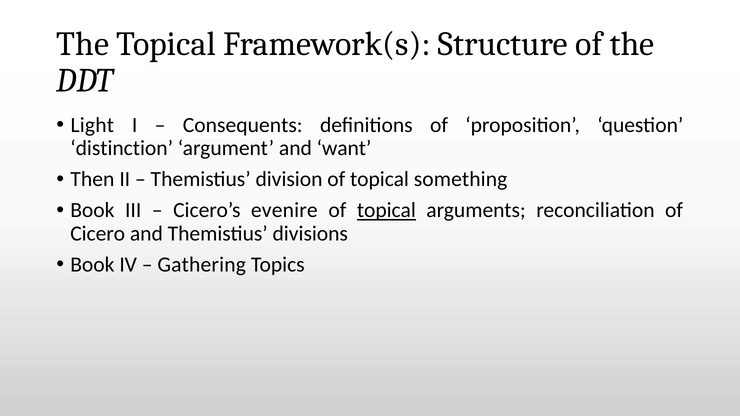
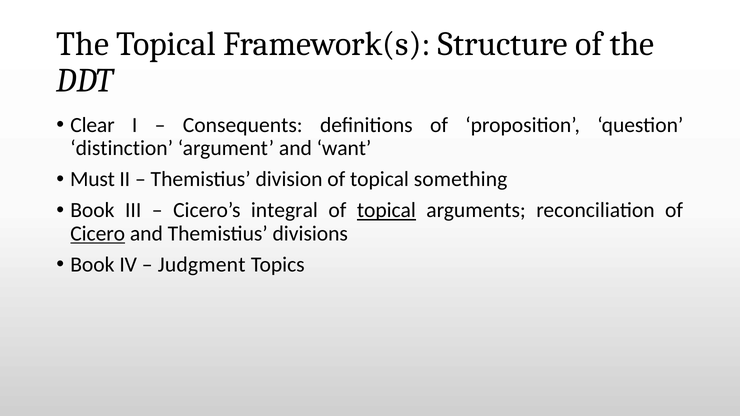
Light: Light -> Clear
Then: Then -> Must
evenire: evenire -> integral
Cicero underline: none -> present
Gathering: Gathering -> Judgment
